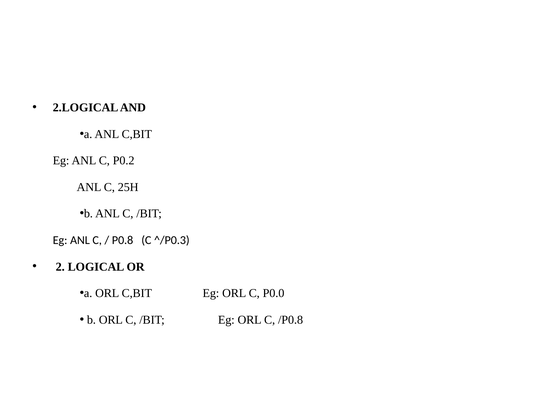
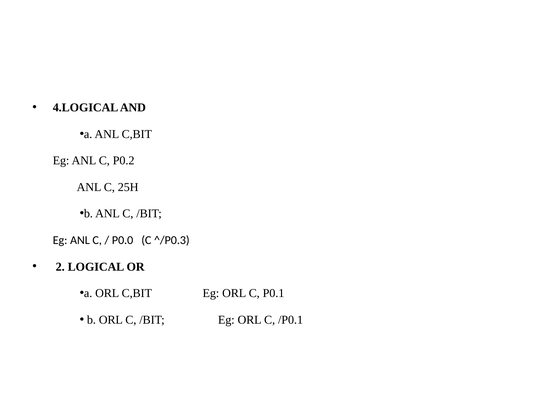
2.LOGICAL: 2.LOGICAL -> 4.LOGICAL
P0.8: P0.8 -> P0.0
P0.0: P0.0 -> P0.1
/P0.8: /P0.8 -> /P0.1
